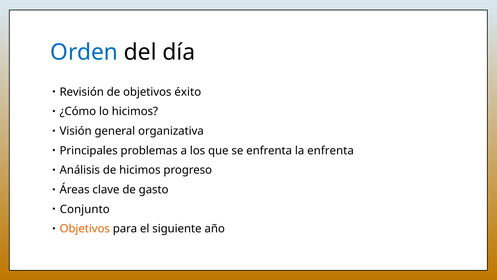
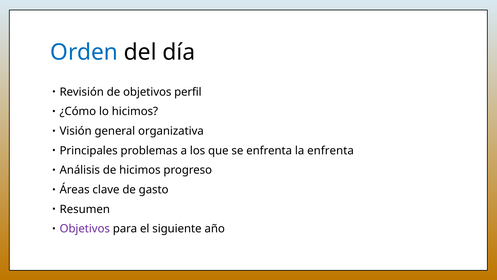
éxito: éxito -> perfil
Conjunto: Conjunto -> Resumen
Objetivos at (85, 229) colour: orange -> purple
